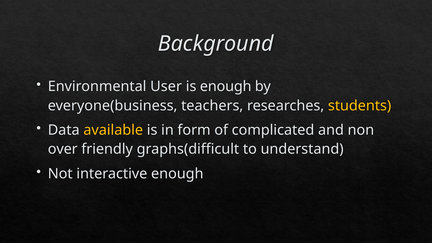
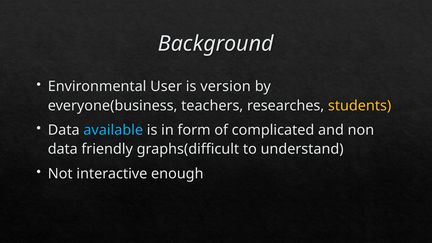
is enough: enough -> version
available colour: yellow -> light blue
over at (63, 149): over -> data
